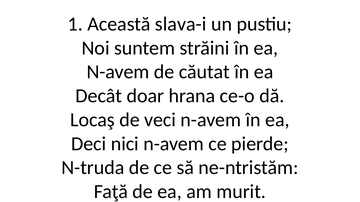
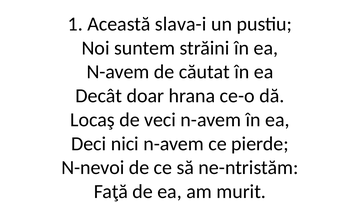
N-truda: N-truda -> N-nevoi
